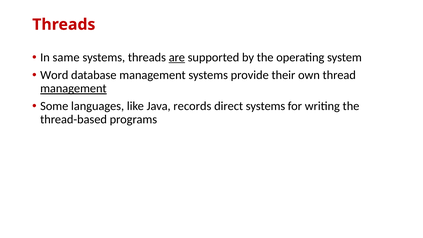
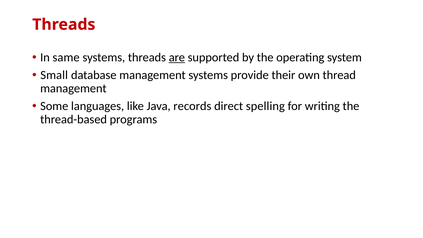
Word: Word -> Small
management at (73, 88) underline: present -> none
direct systems: systems -> spelling
